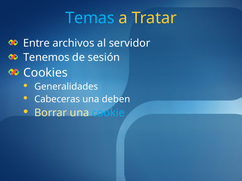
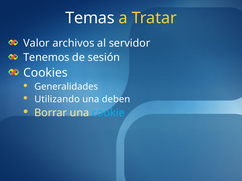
Temas colour: light blue -> white
Entre: Entre -> Valor
Cabeceras: Cabeceras -> Utilizando
